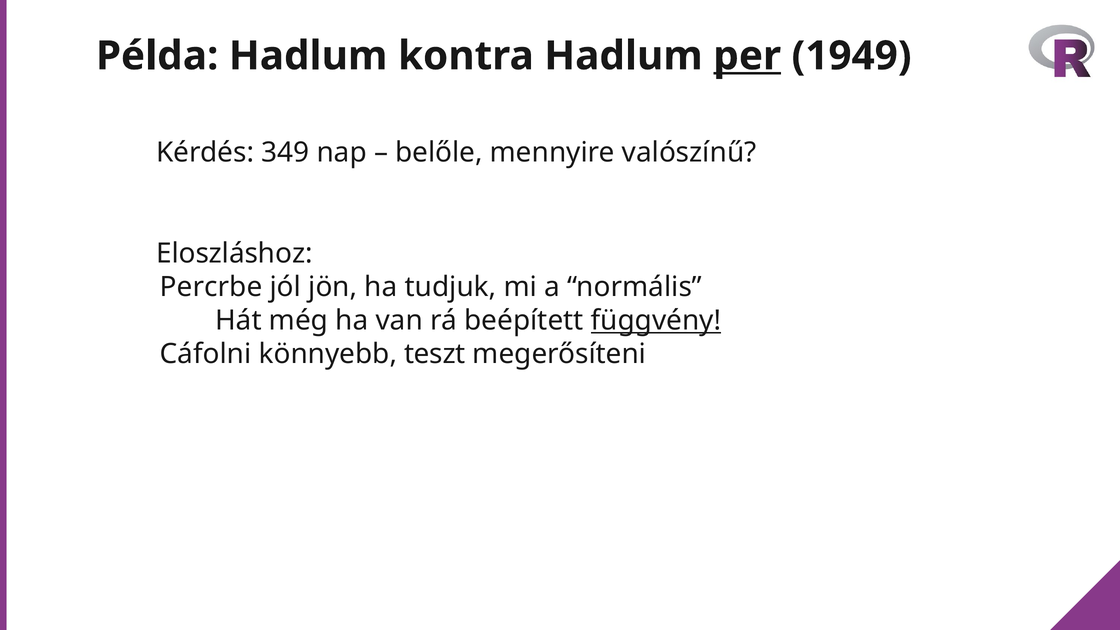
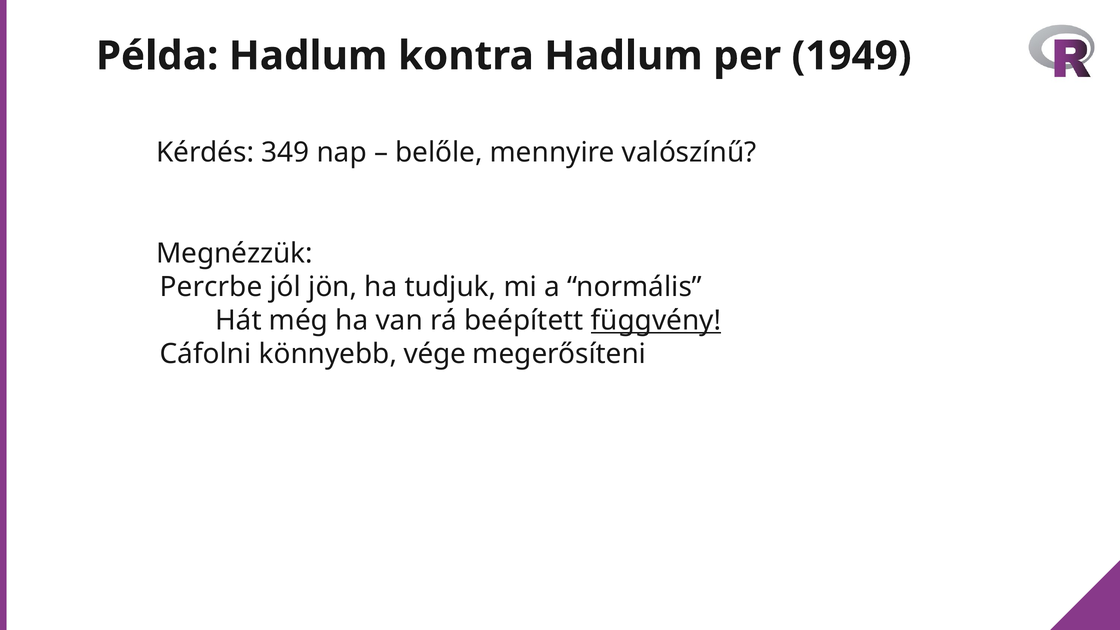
per underline: present -> none
Eloszláshoz: Eloszláshoz -> Megnézzük
teszt: teszt -> vége
